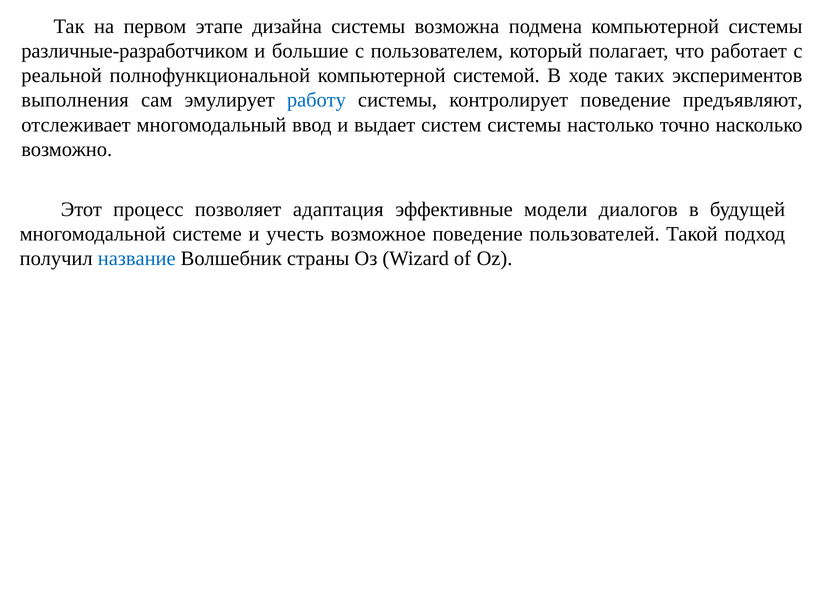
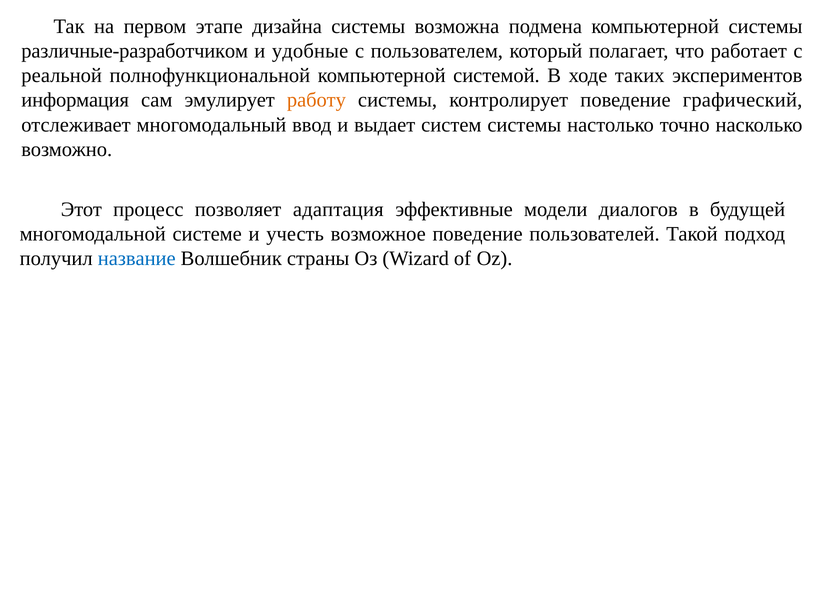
большие: большие -> удобные
выполнения: выполнения -> информация
работу colour: blue -> orange
предъявляют: предъявляют -> графический
